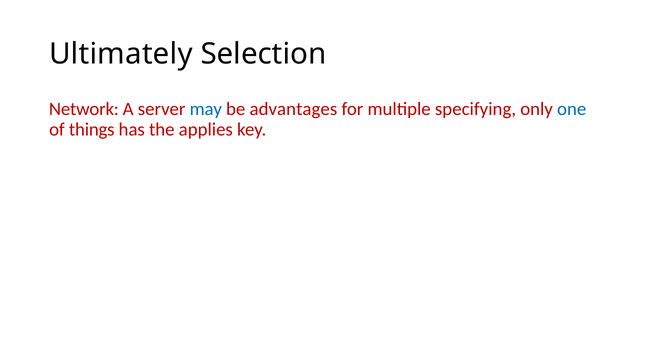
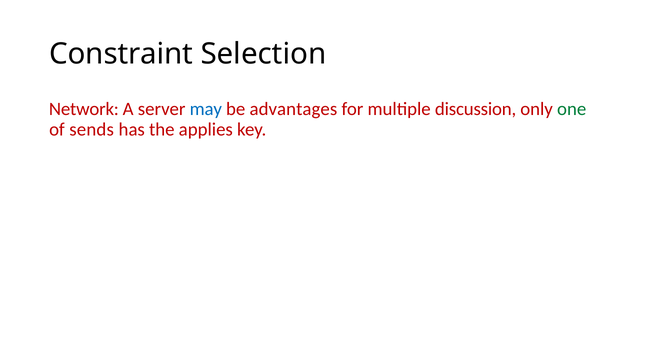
Ultimately: Ultimately -> Constraint
specifying: specifying -> discussion
one colour: blue -> green
things: things -> sends
